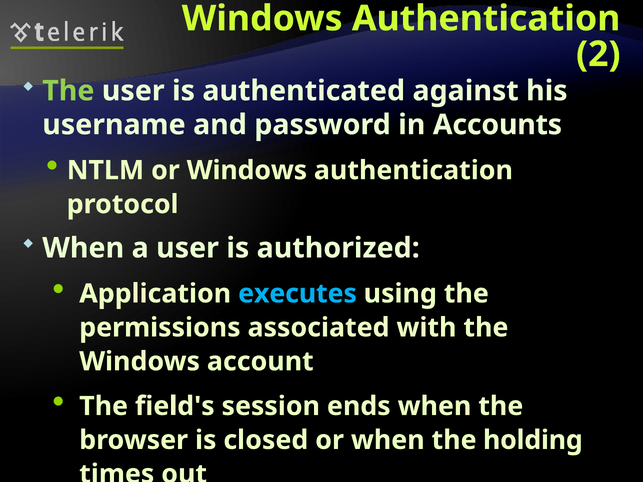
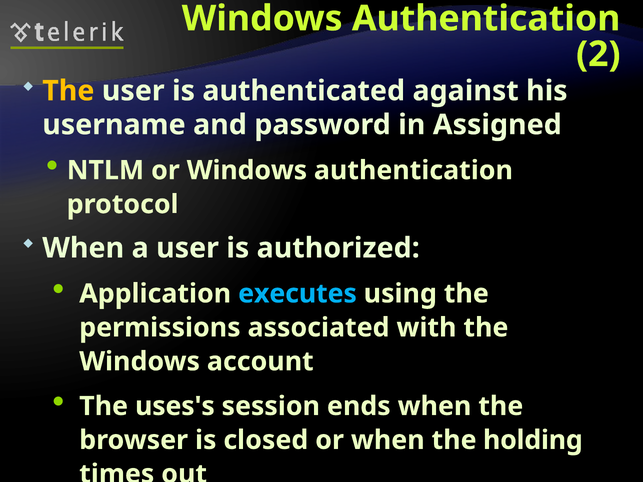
The at (68, 91) colour: light green -> yellow
Accounts: Accounts -> Assigned
field's: field's -> uses's
